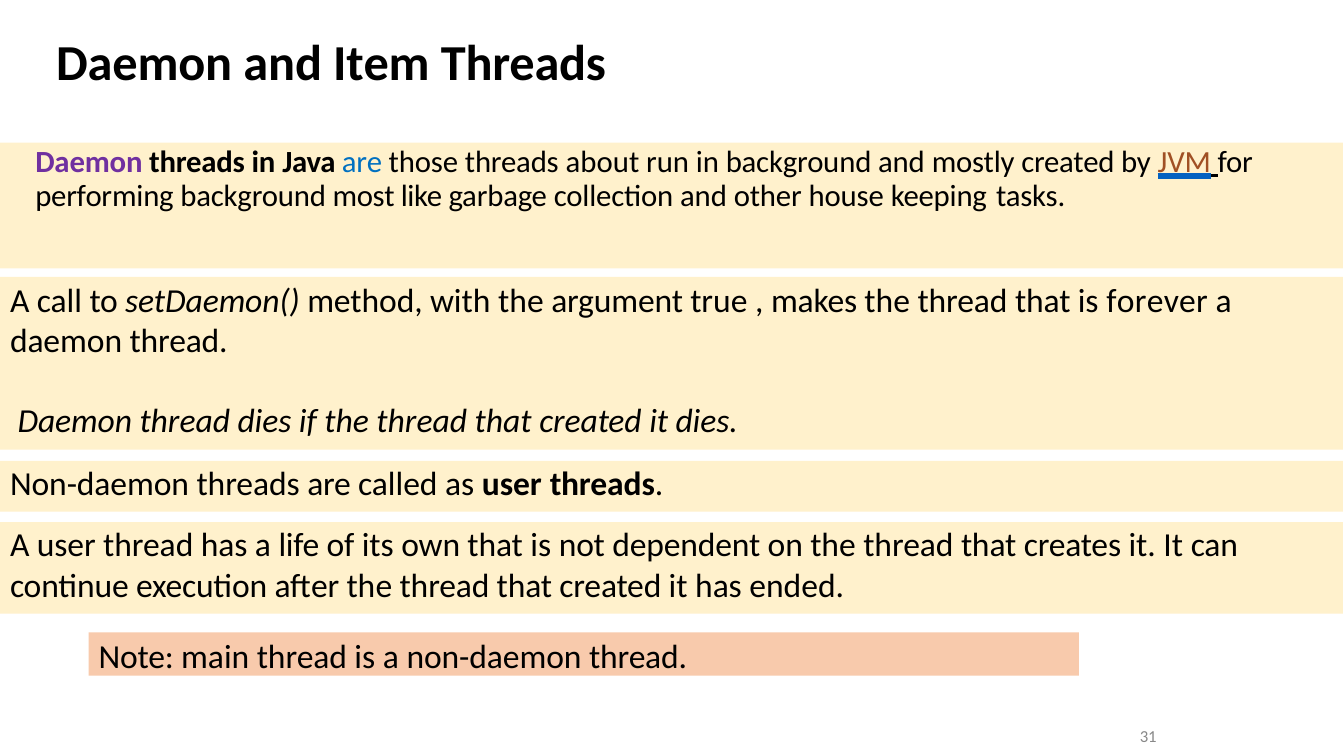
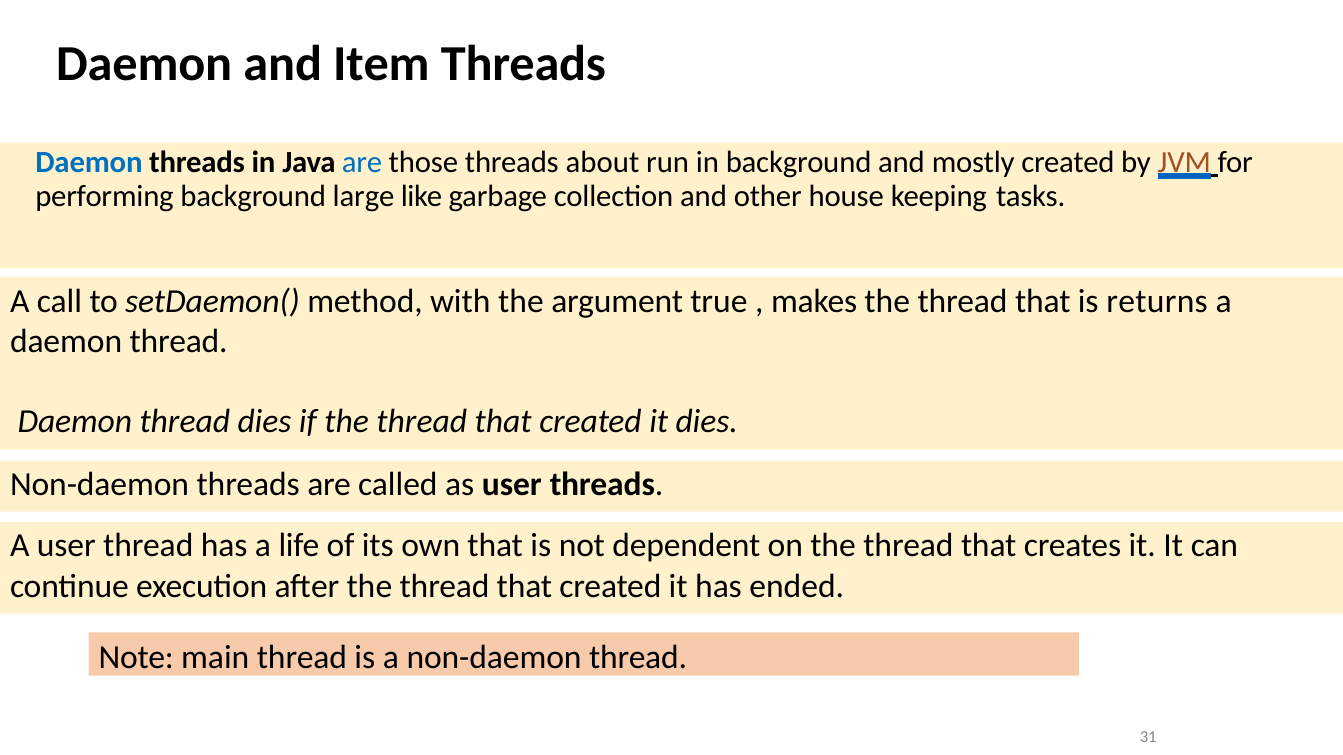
Daemon at (89, 163) colour: purple -> blue
most: most -> large
forever: forever -> returns
